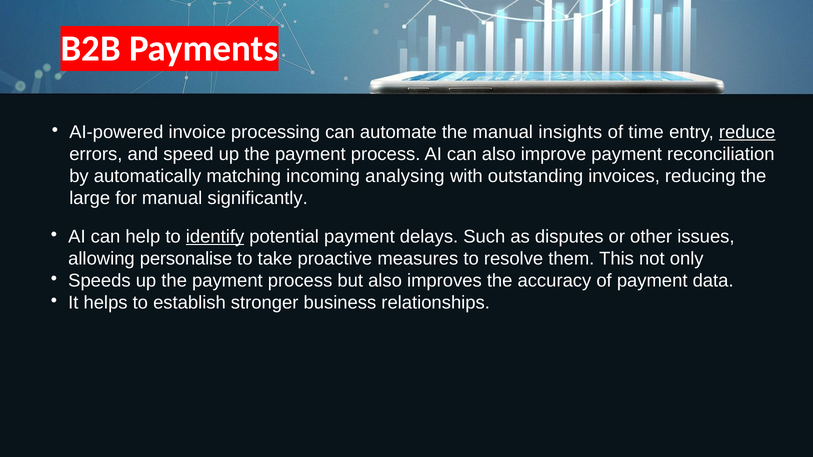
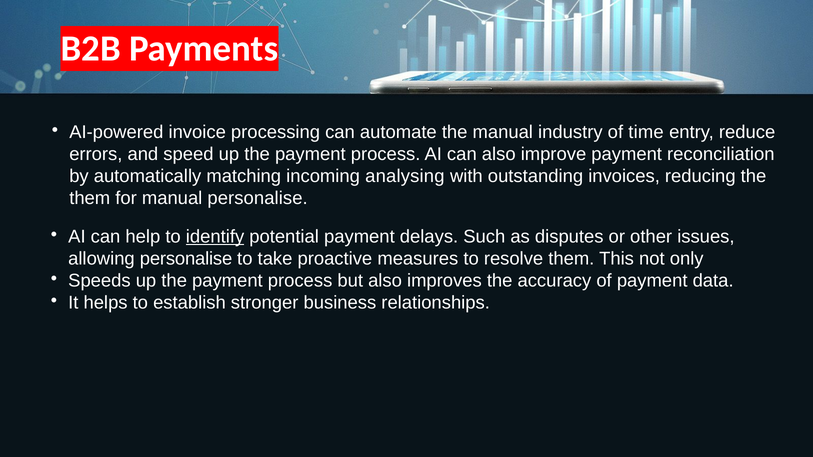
insights: insights -> industry
reduce underline: present -> none
large at (90, 198): large -> them
manual significantly: significantly -> personalise
